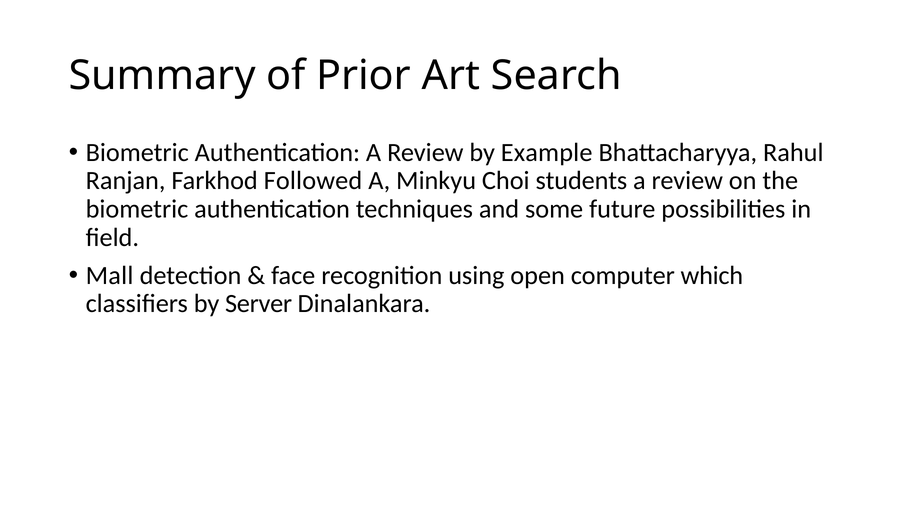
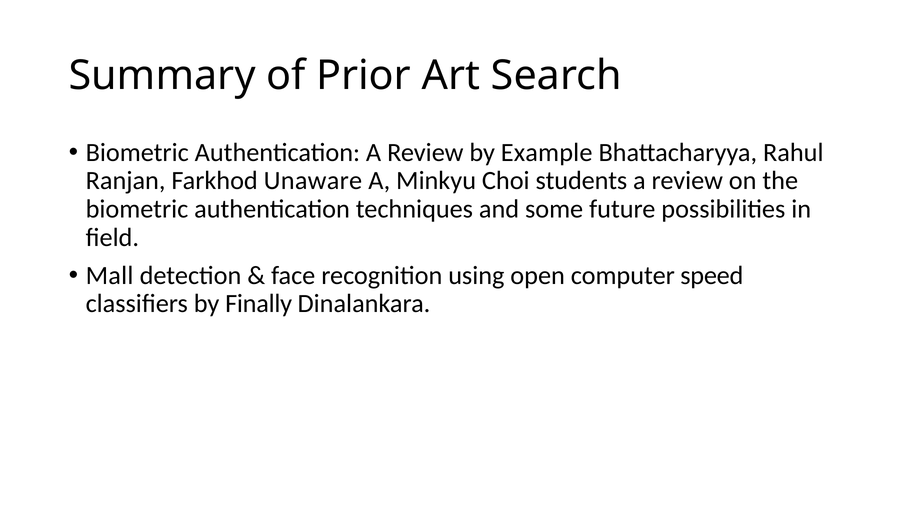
Followed: Followed -> Unaware
which: which -> speed
Server: Server -> Finally
